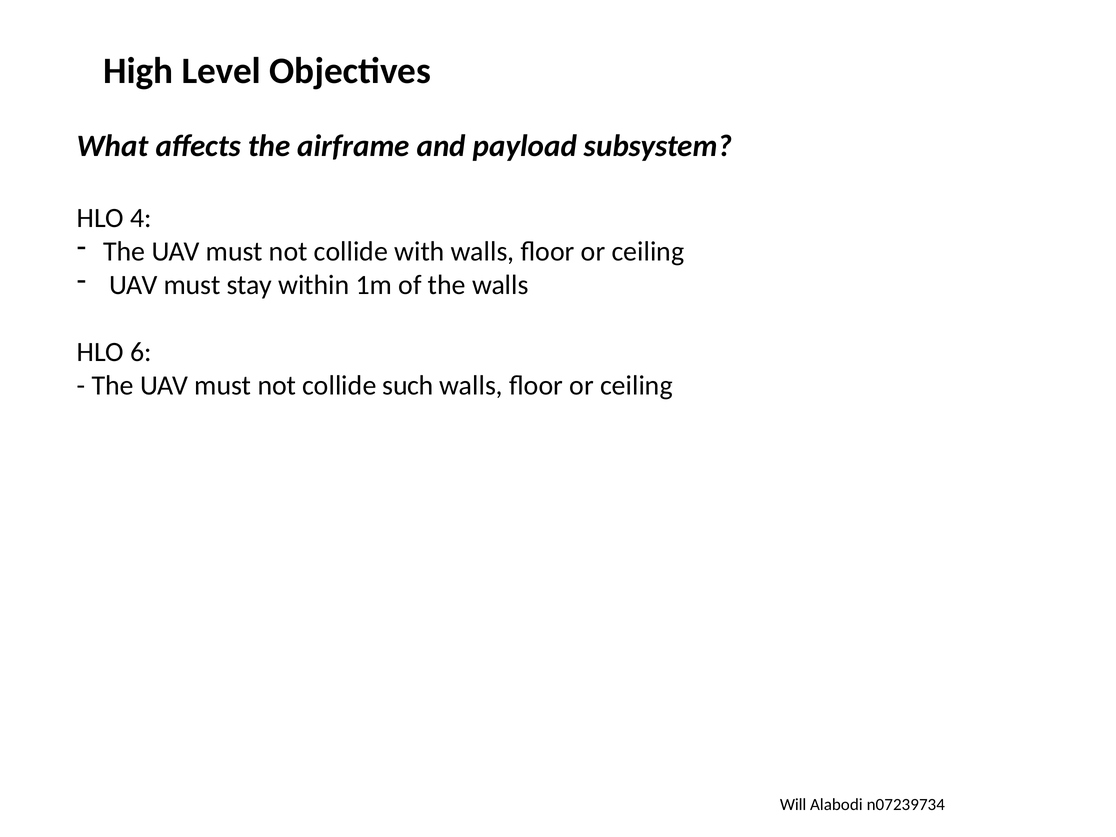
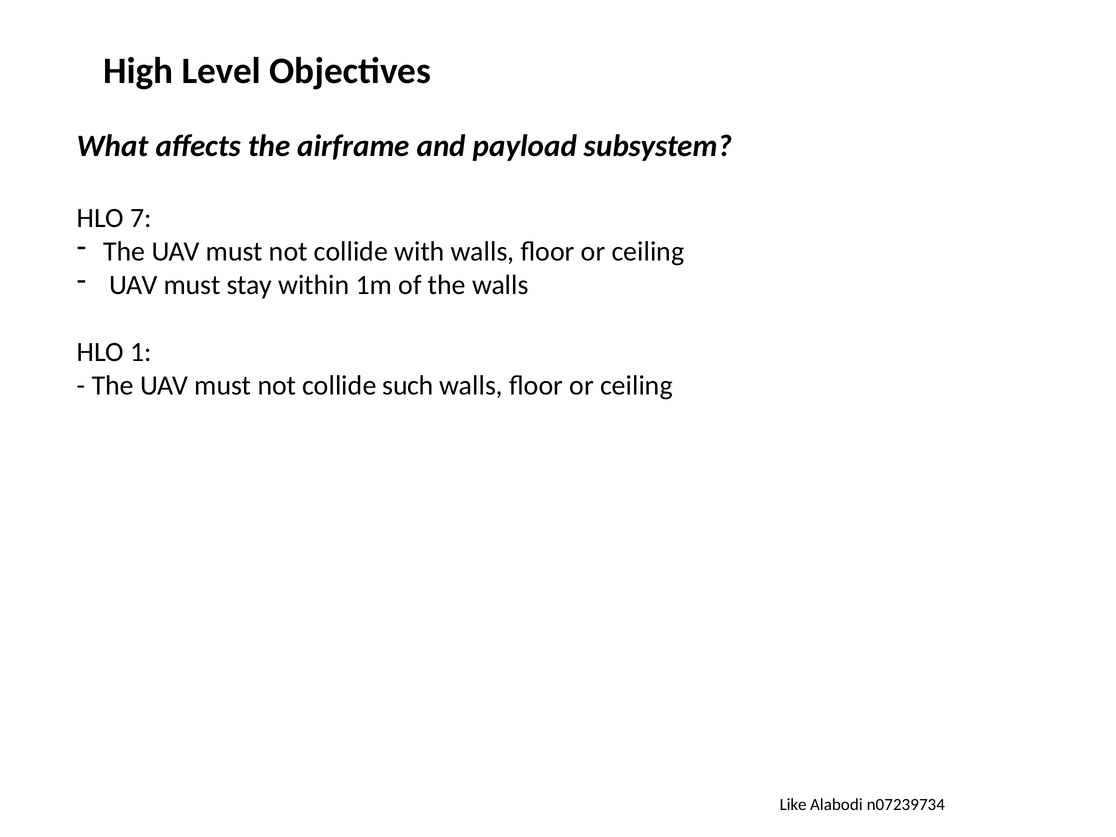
4: 4 -> 7
6: 6 -> 1
Will: Will -> Like
